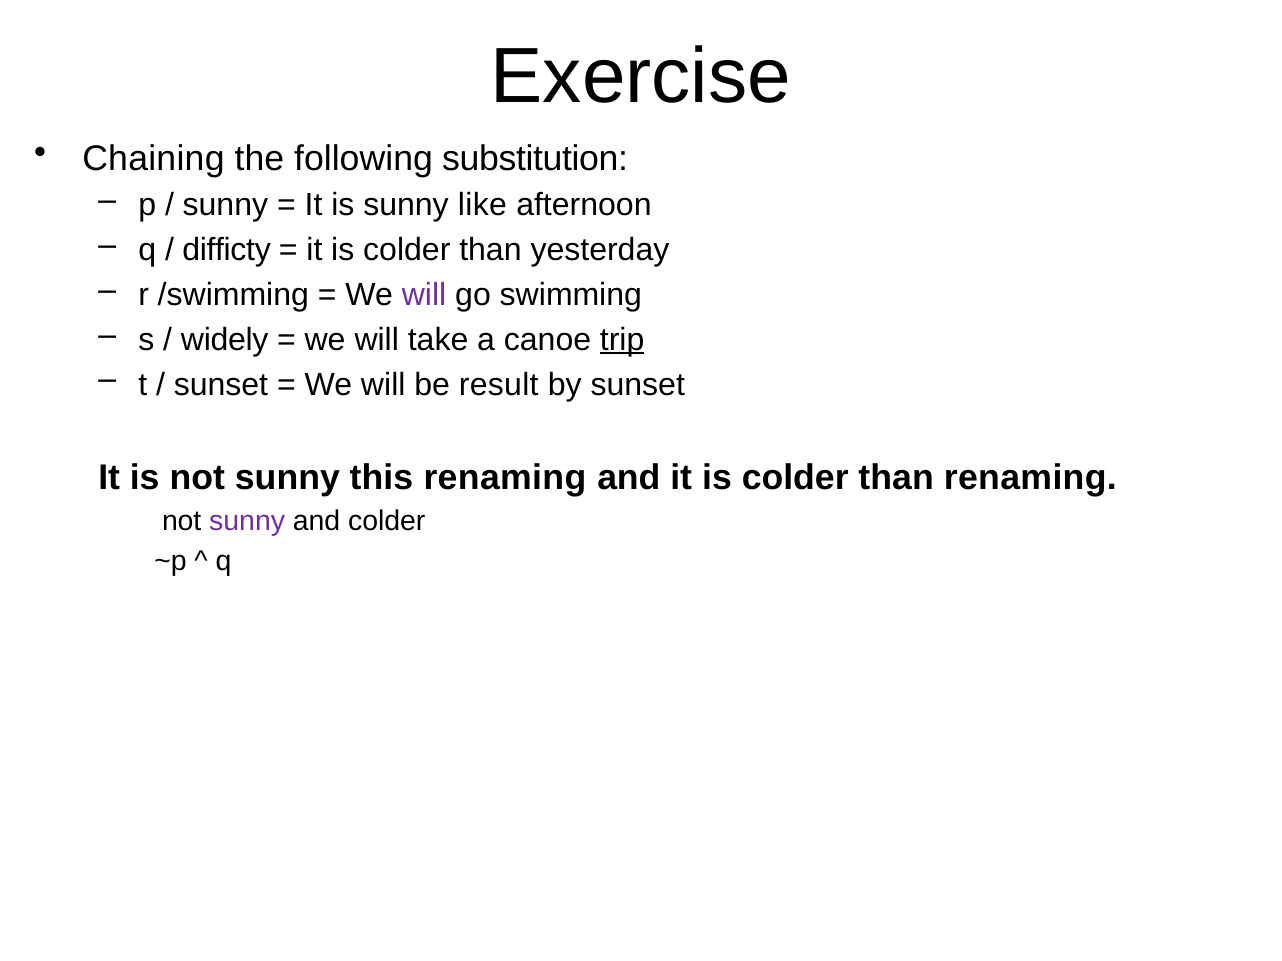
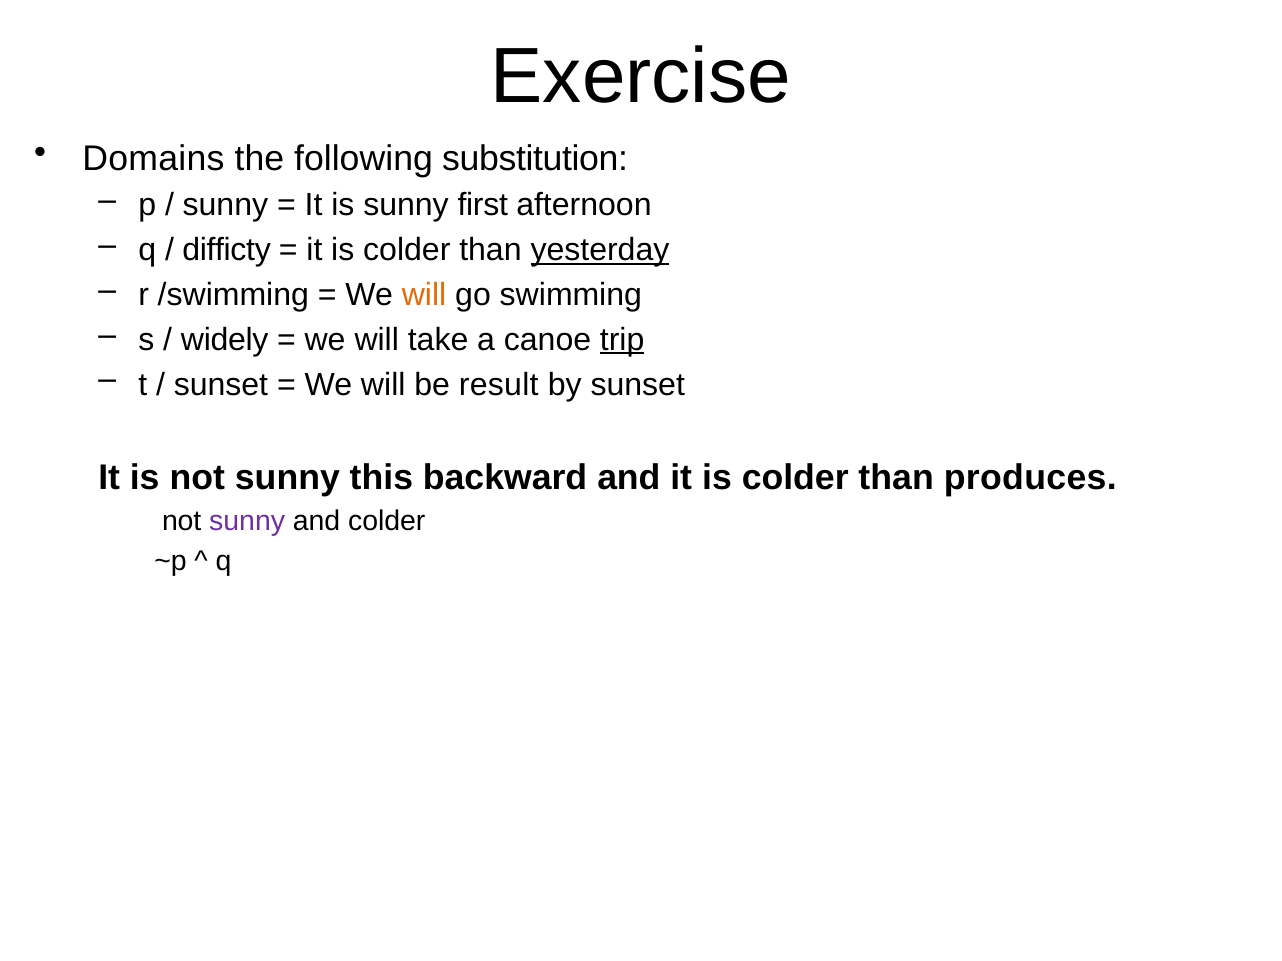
Chaining: Chaining -> Domains
like: like -> first
yesterday underline: none -> present
will at (424, 295) colour: purple -> orange
this renaming: renaming -> backward
than renaming: renaming -> produces
